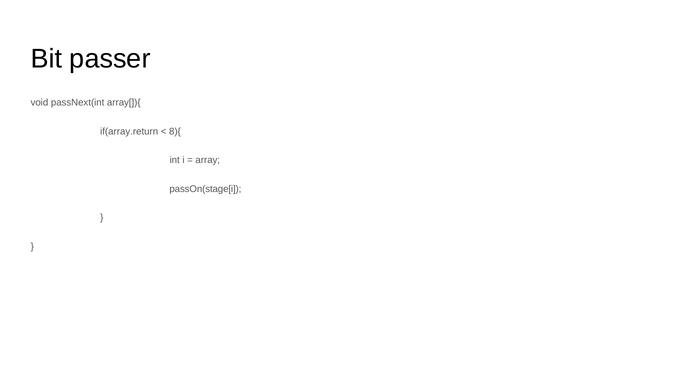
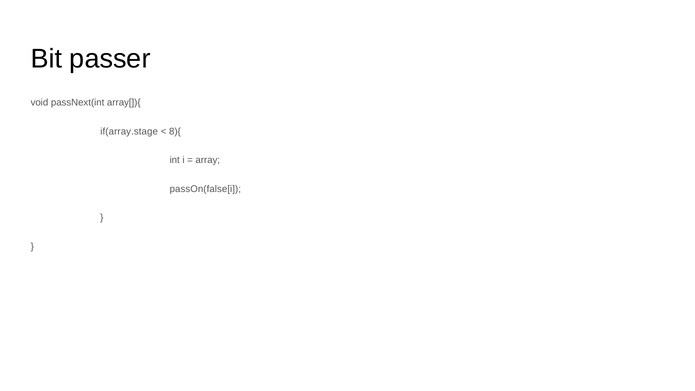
if(array.return: if(array.return -> if(array.stage
passOn(stage[i: passOn(stage[i -> passOn(false[i
